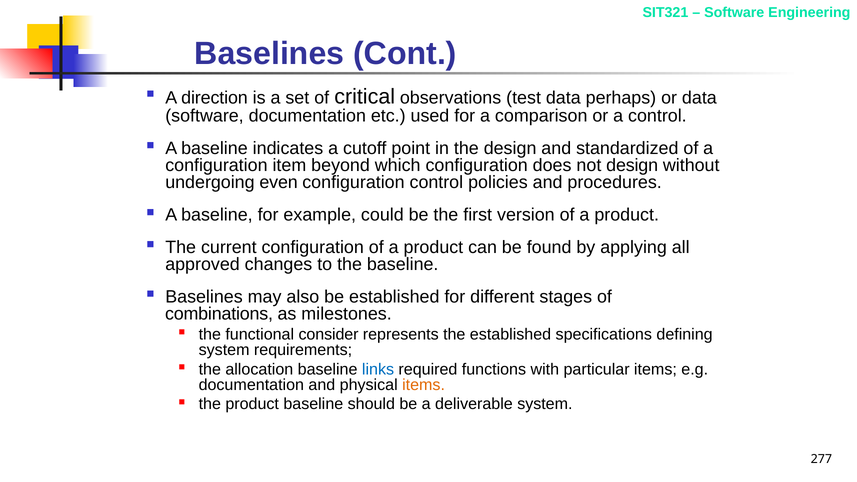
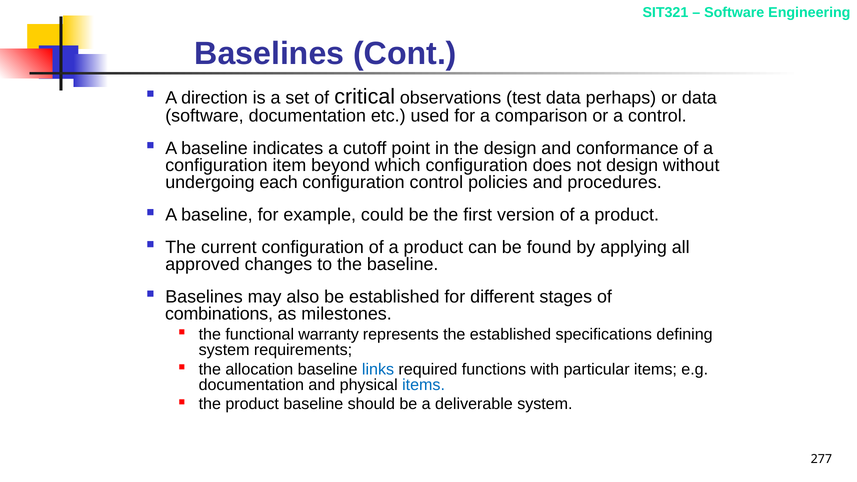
standardized: standardized -> conformance
even: even -> each
consider: consider -> warranty
items at (424, 385) colour: orange -> blue
